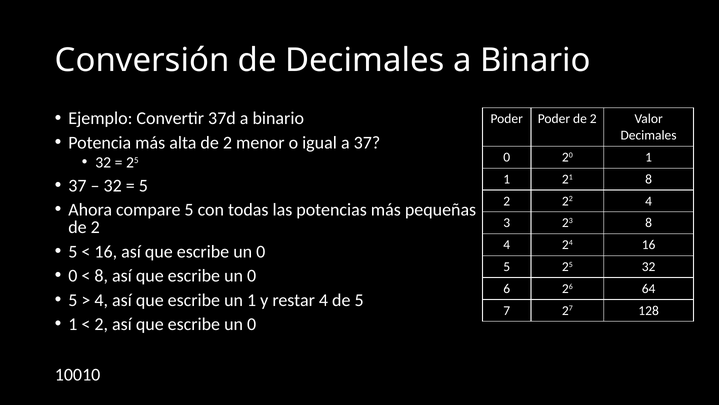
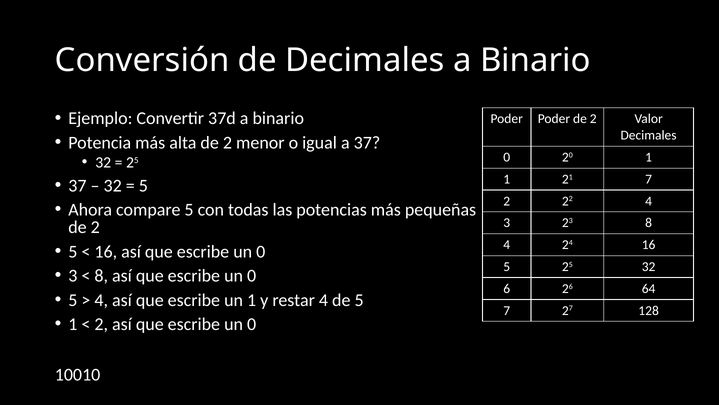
21 8: 8 -> 7
0 at (73, 276): 0 -> 3
